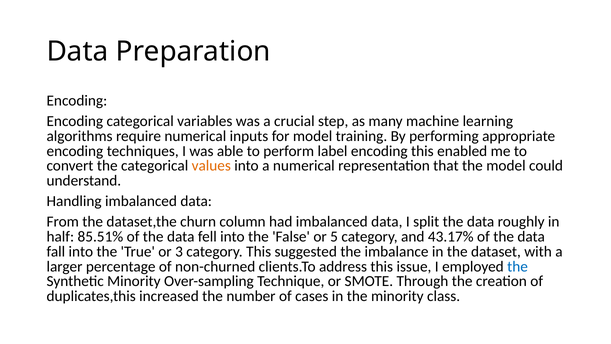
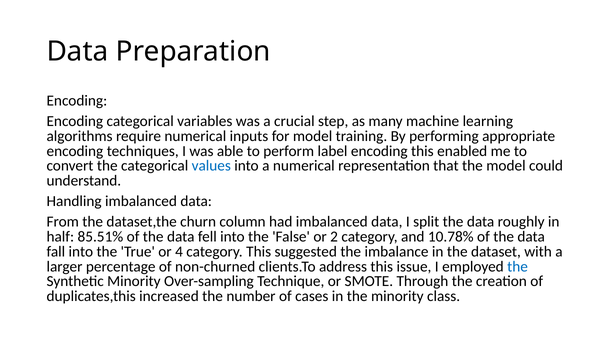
values colour: orange -> blue
5: 5 -> 2
43.17%: 43.17% -> 10.78%
3: 3 -> 4
